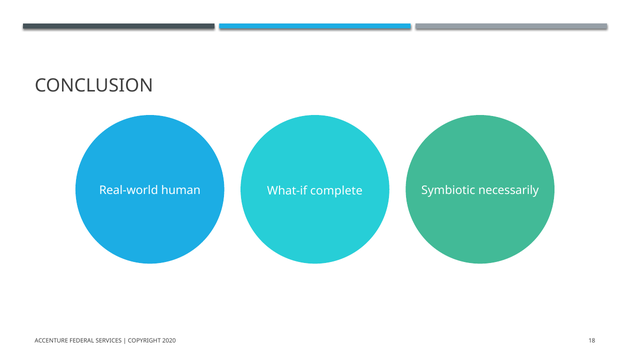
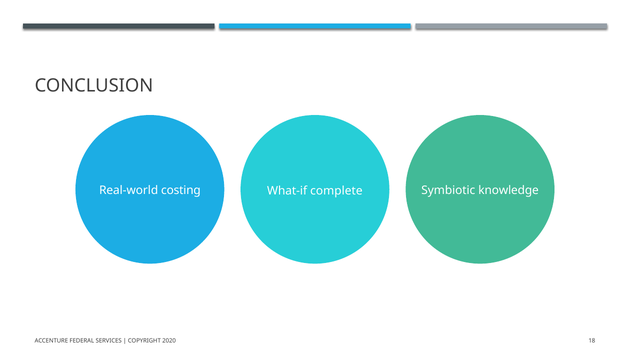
human: human -> costing
necessarily: necessarily -> knowledge
